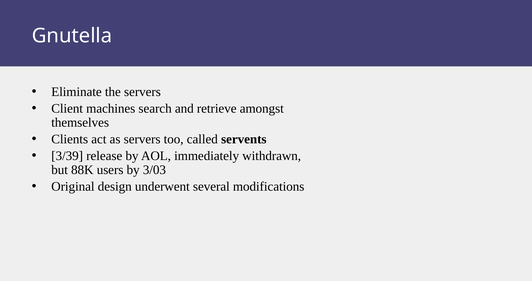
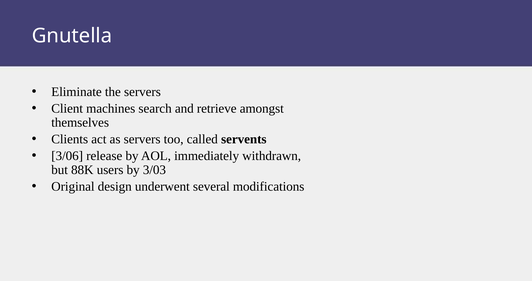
3/39: 3/39 -> 3/06
